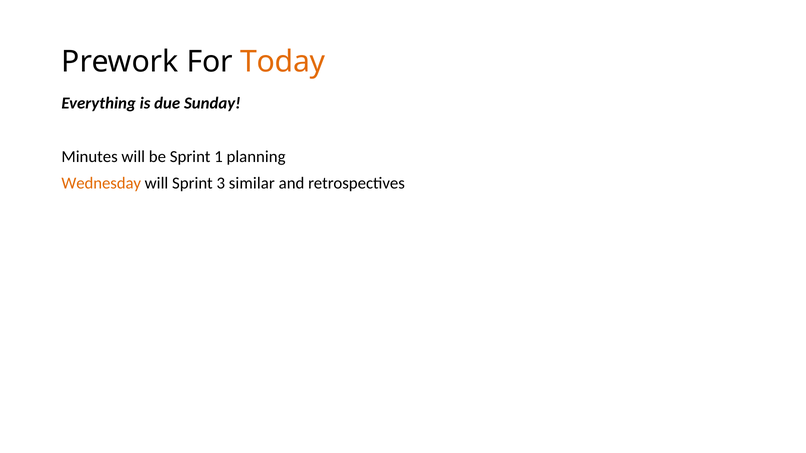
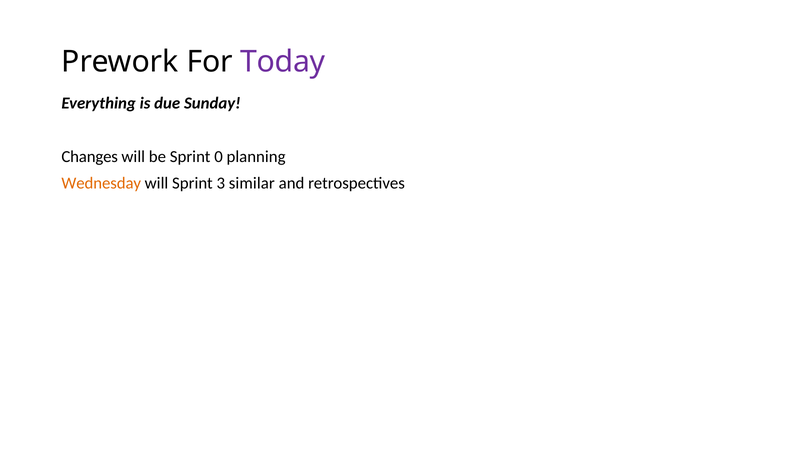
Today colour: orange -> purple
Minutes: Minutes -> Changes
1: 1 -> 0
